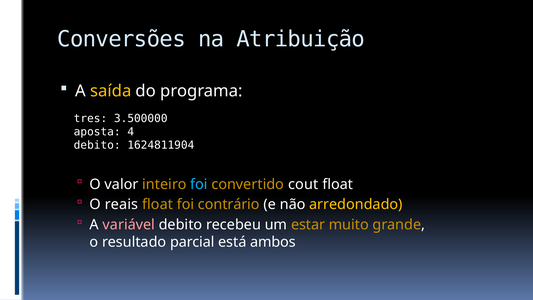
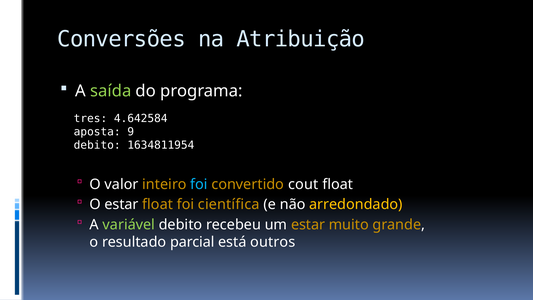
saída colour: yellow -> light green
3.500000: 3.500000 -> 4.642584
4: 4 -> 9
1624811904: 1624811904 -> 1634811954
O reais: reais -> estar
contrário: contrário -> científica
variável colour: pink -> light green
ambos: ambos -> outros
